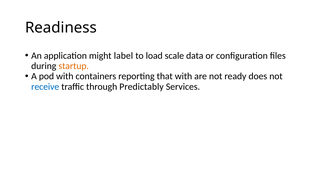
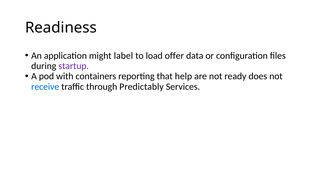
scale: scale -> offer
startup colour: orange -> purple
that with: with -> help
